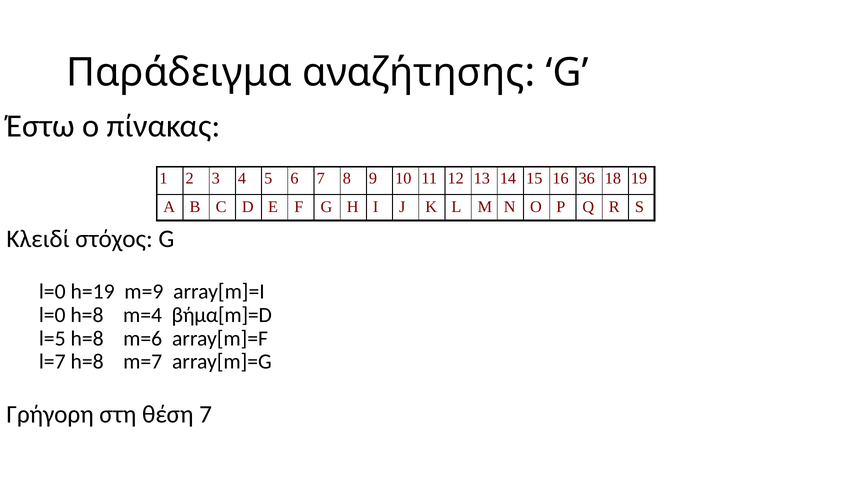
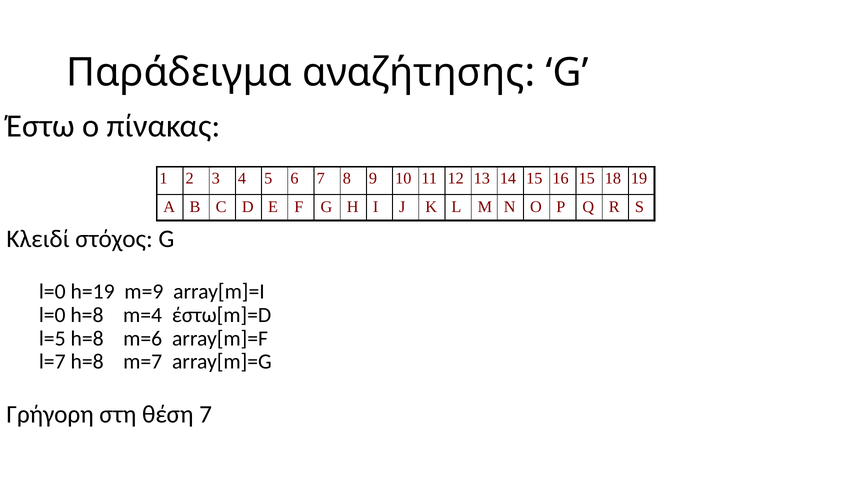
16 36: 36 -> 15
βήμα[m]=D: βήμα[m]=D -> έστω[m]=D
